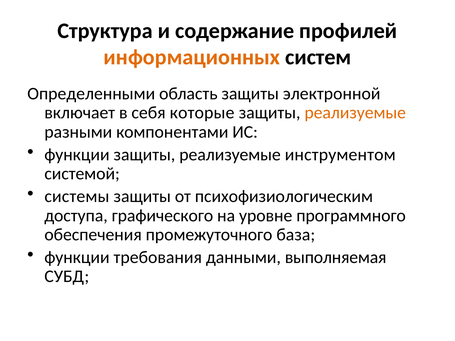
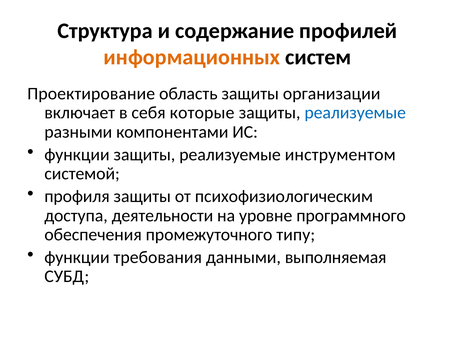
Определенными: Определенными -> Проектирование
электронной: электронной -> организации
реализуемые at (355, 113) colour: orange -> blue
системы: системы -> профиля
графического: графического -> деятельности
база: база -> типу
